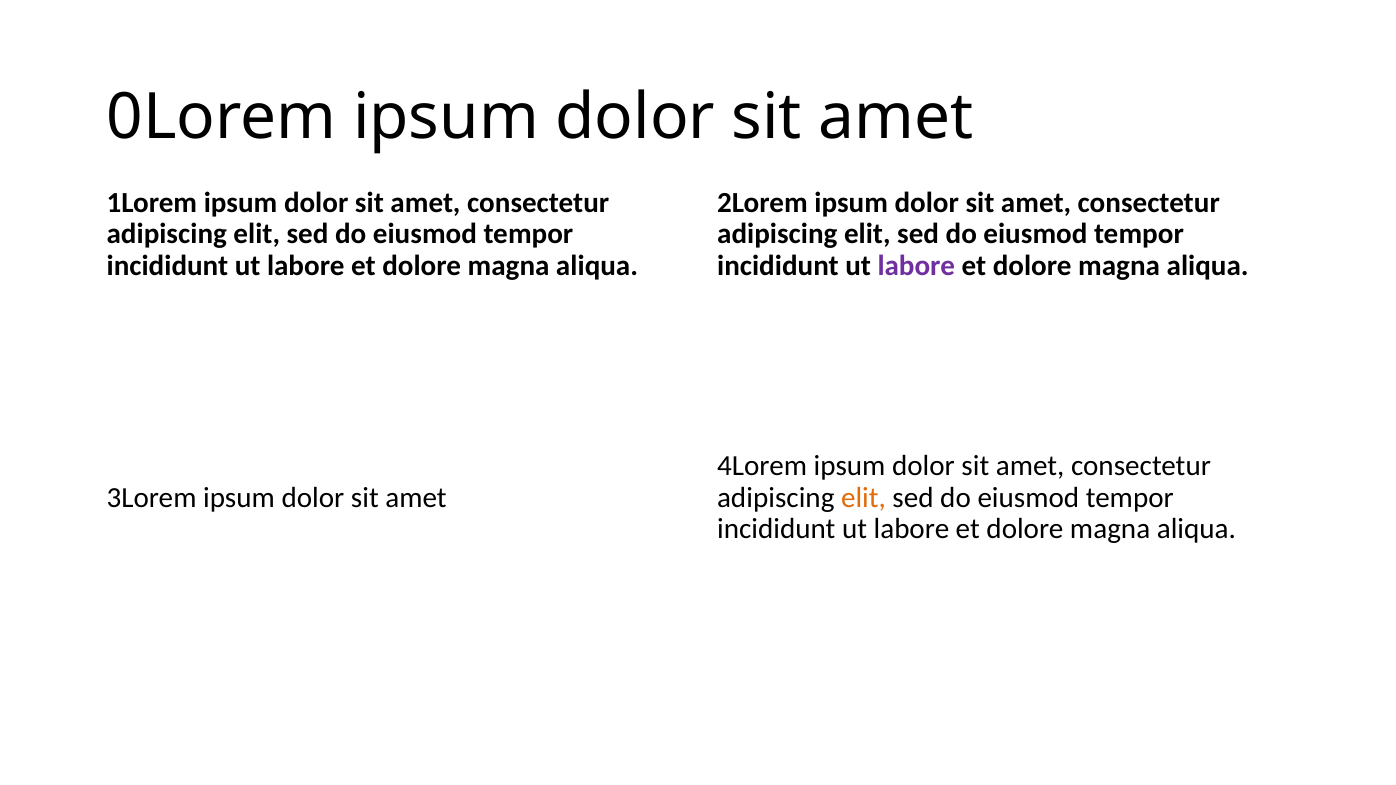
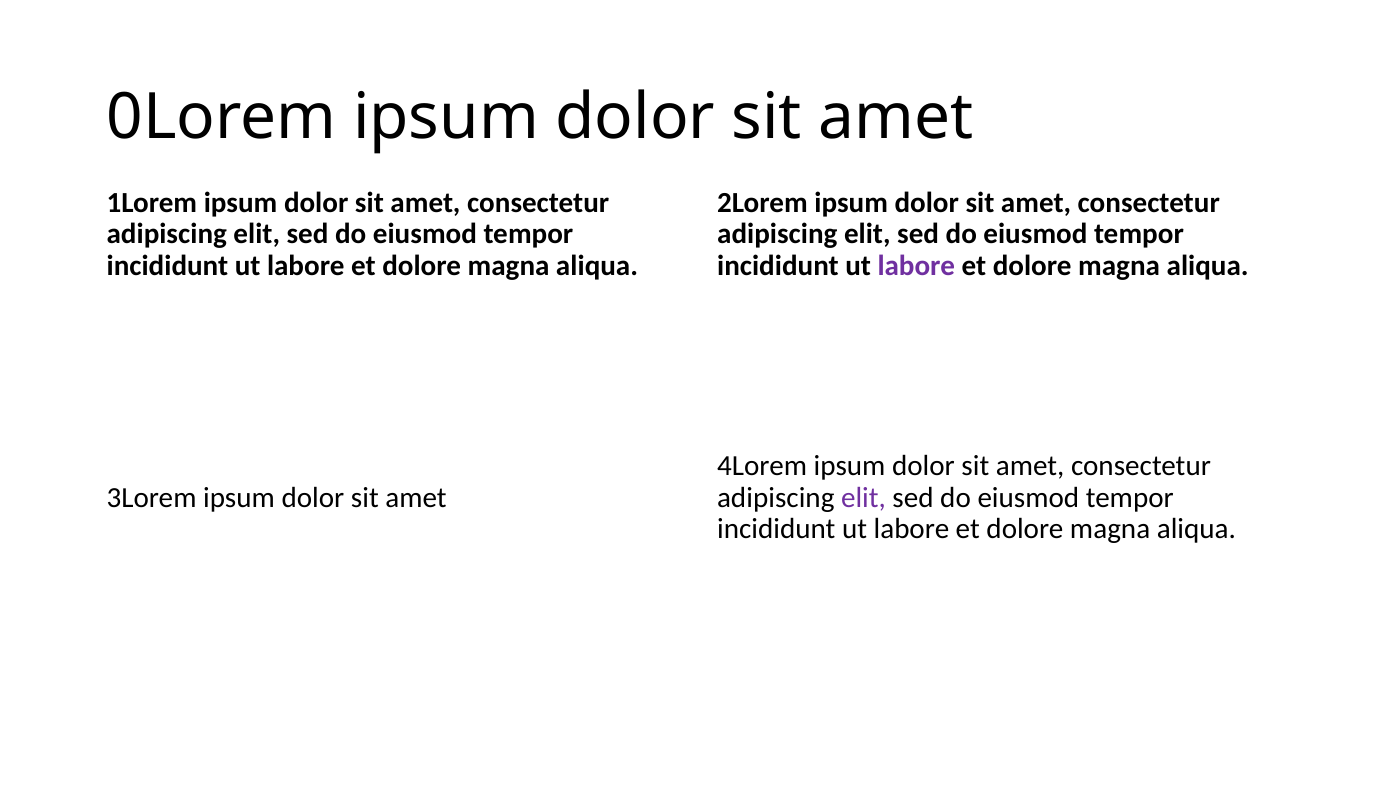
elit at (863, 498) colour: orange -> purple
